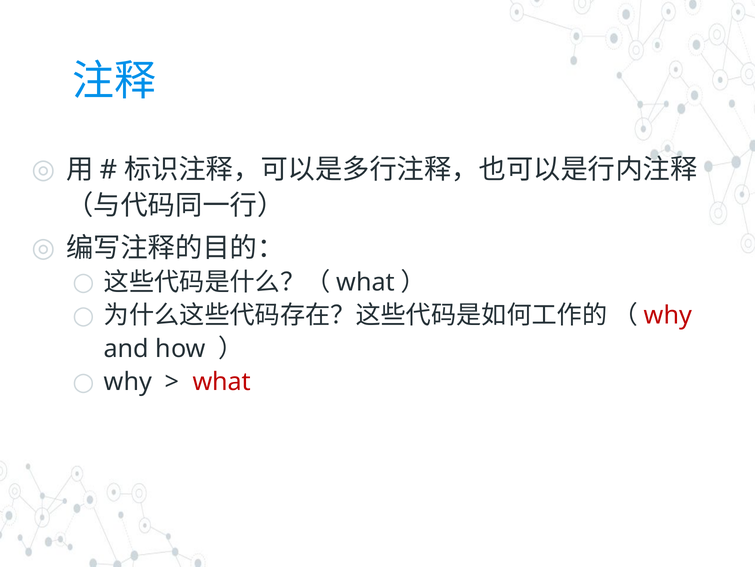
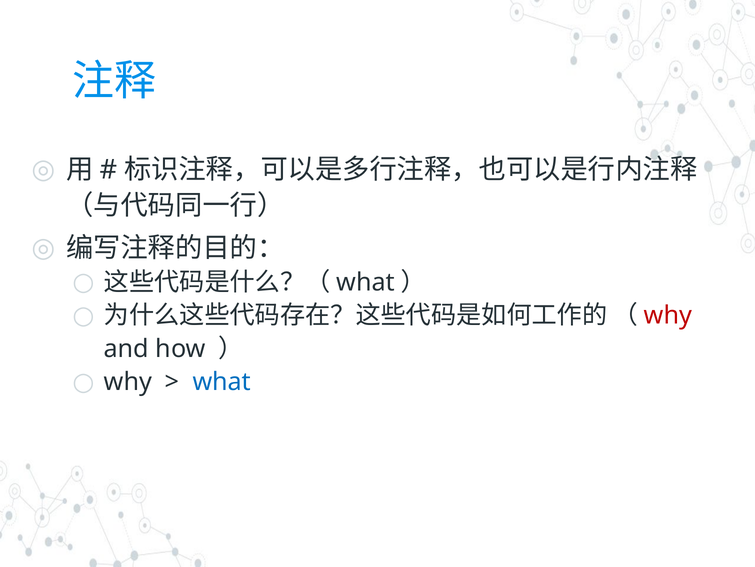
what at (222, 382) colour: red -> blue
